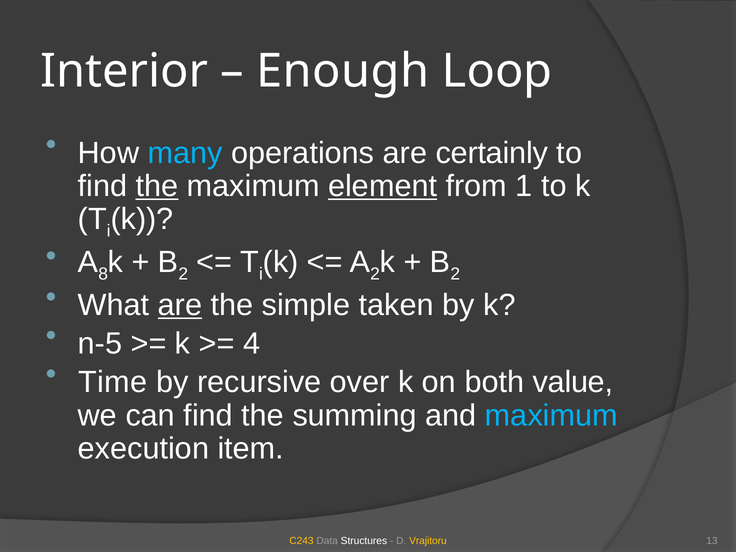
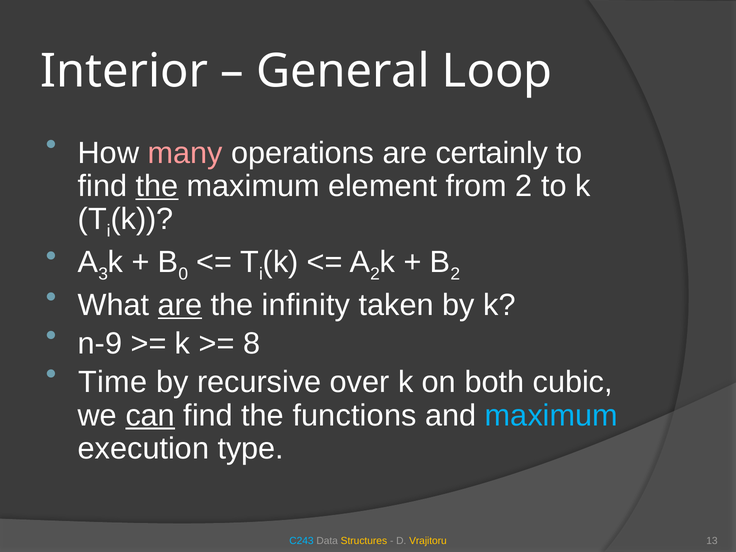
Enough: Enough -> General
many colour: light blue -> pink
element underline: present -> none
from 1: 1 -> 2
8: 8 -> 3
2 at (183, 274): 2 -> 0
simple: simple -> infinity
n-5: n-5 -> n-9
4: 4 -> 8
value: value -> cubic
can underline: none -> present
summing: summing -> functions
item: item -> type
C243 colour: yellow -> light blue
Structures colour: white -> yellow
